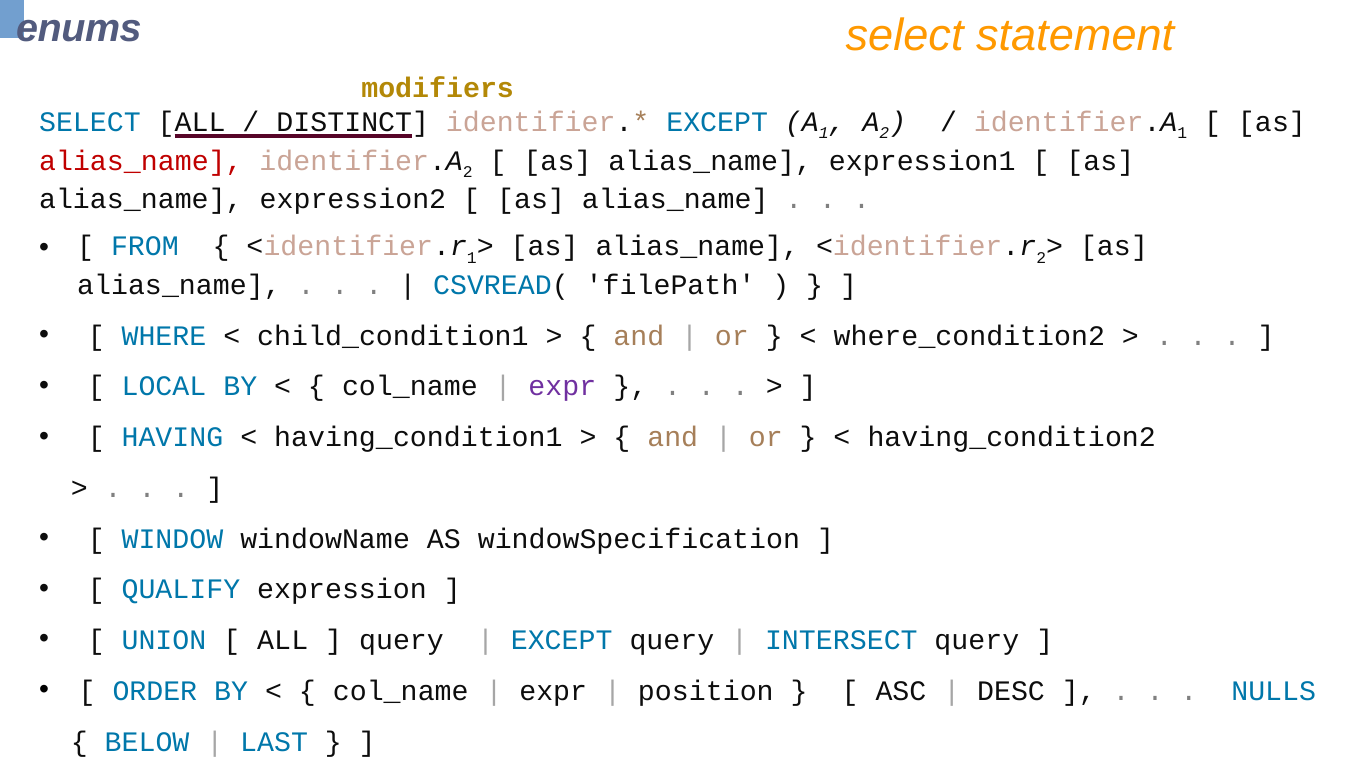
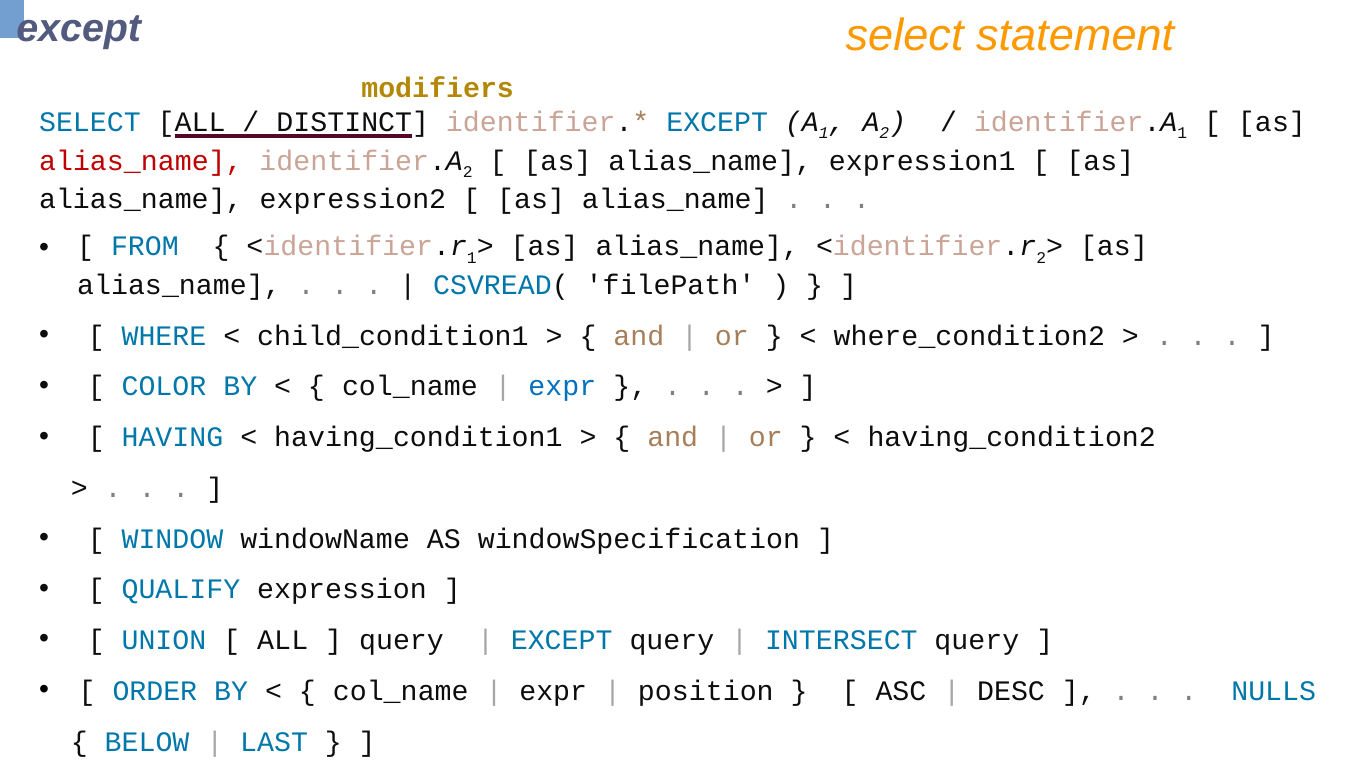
enums at (79, 28): enums -> except
LOCAL: LOCAL -> COLOR
expr at (562, 387) colour: purple -> blue
